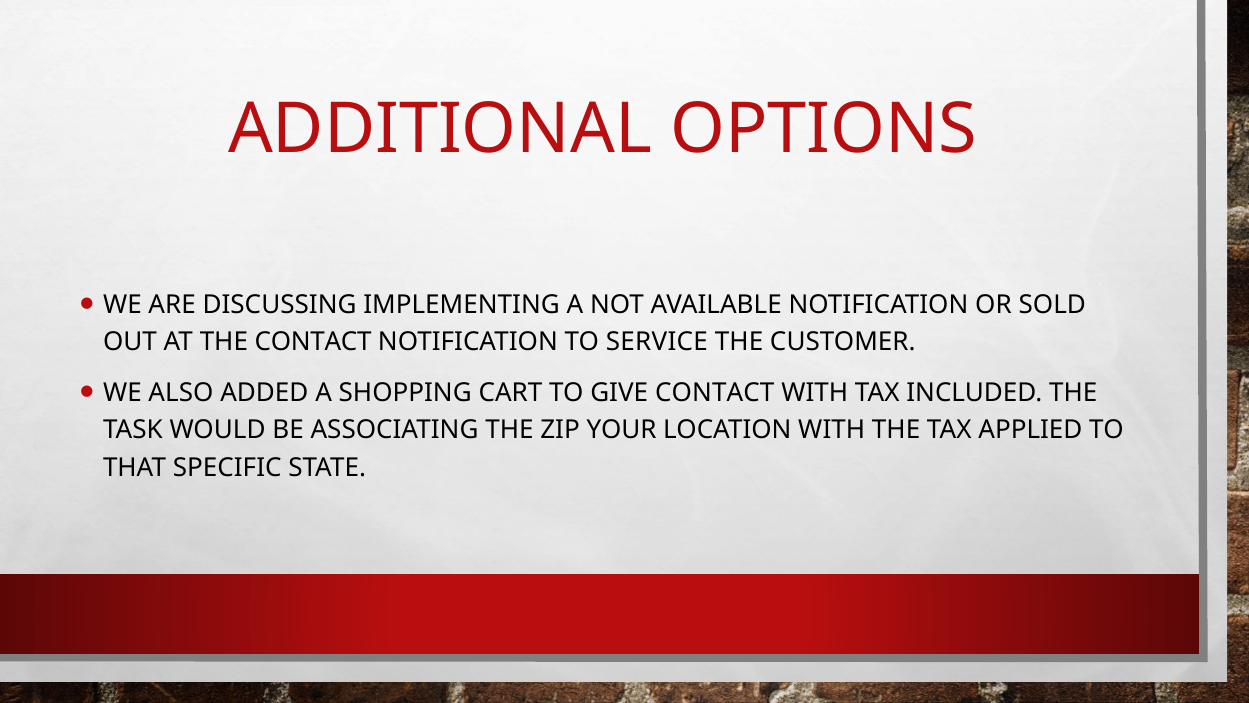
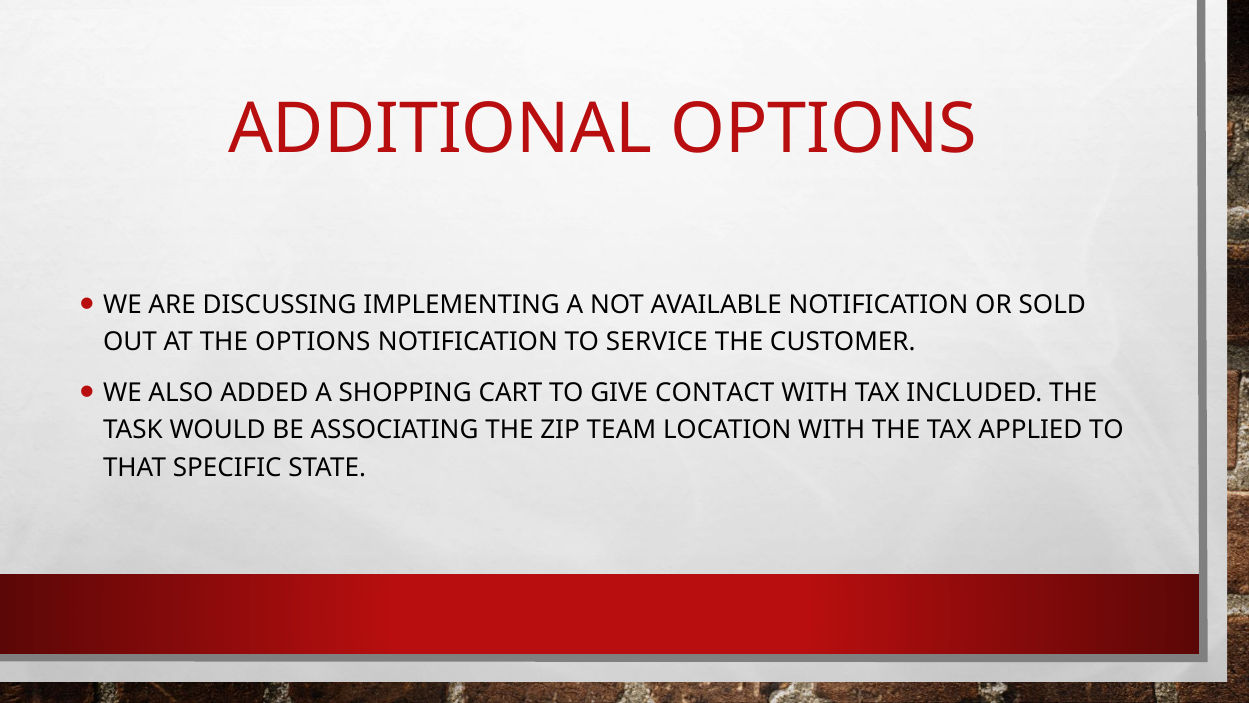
THE CONTACT: CONTACT -> OPTIONS
YOUR: YOUR -> TEAM
